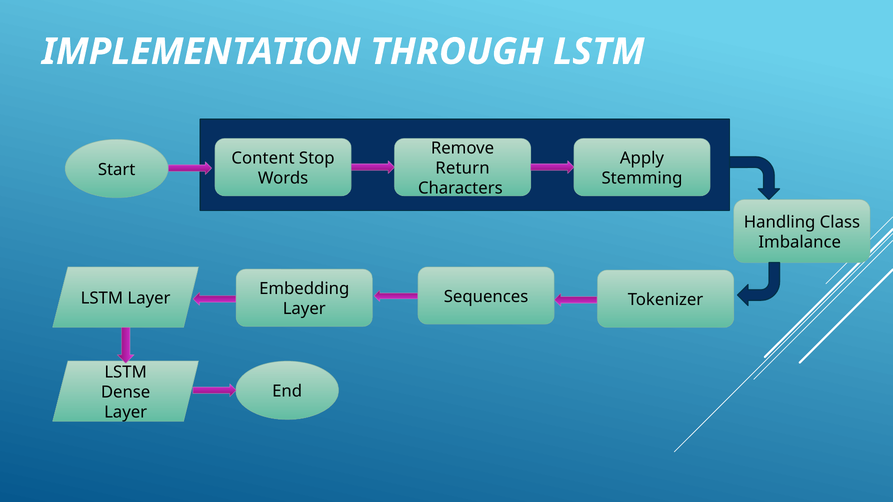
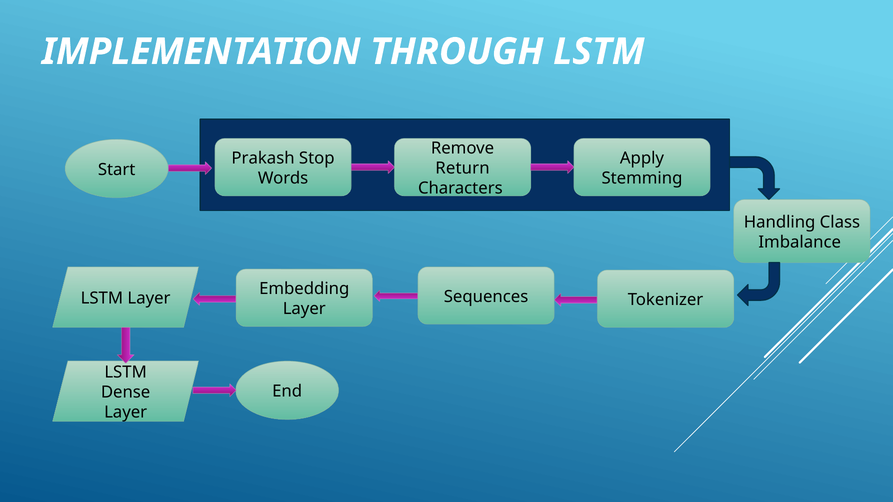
Content: Content -> Prakash
